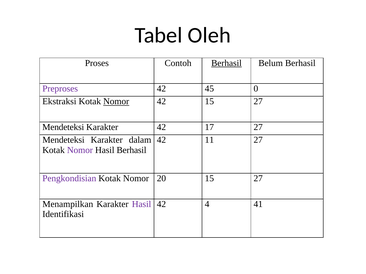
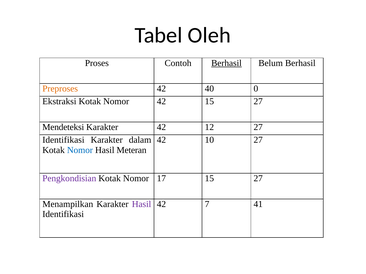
Preproses colour: purple -> orange
45: 45 -> 40
Nomor at (116, 102) underline: present -> none
17: 17 -> 12
Mendeteksi at (63, 140): Mendeteksi -> Identifikasi
11: 11 -> 10
Nomor at (80, 150) colour: purple -> blue
Hasil Berhasil: Berhasil -> Meteran
20: 20 -> 17
4: 4 -> 7
